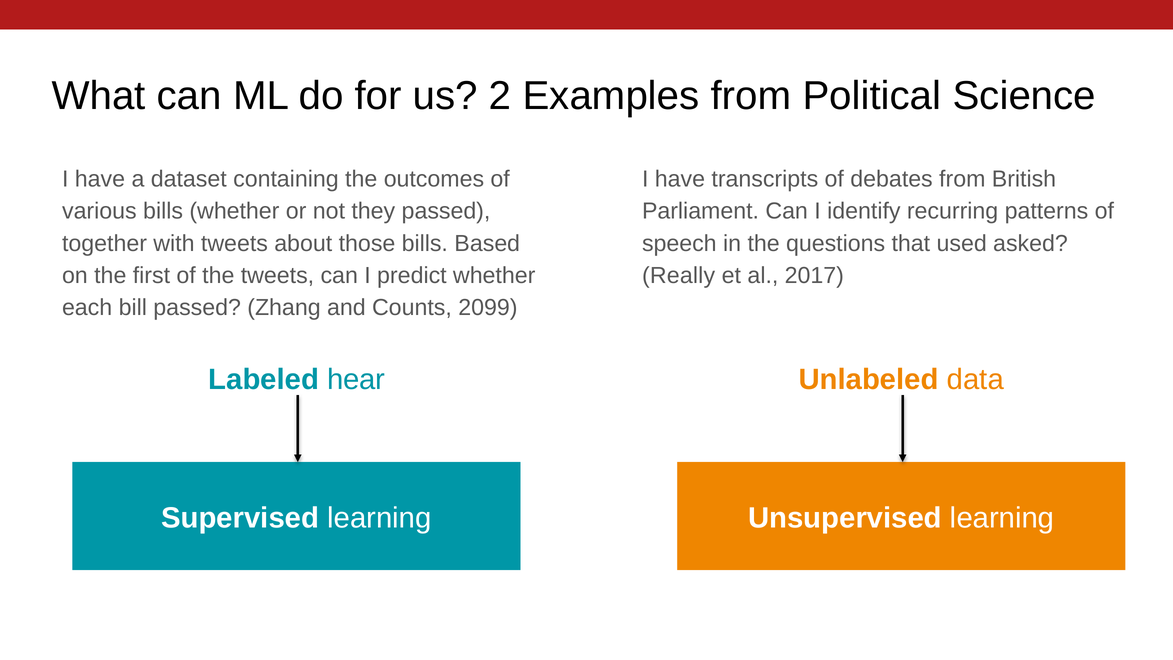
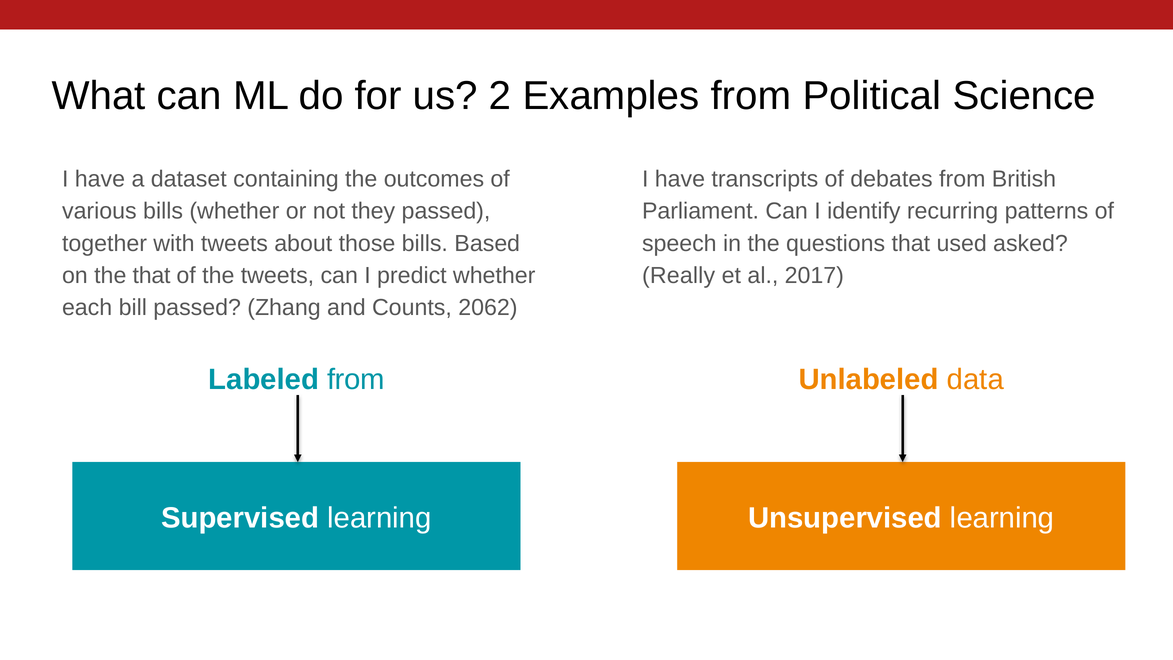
the first: first -> that
2099: 2099 -> 2062
Labeled hear: hear -> from
